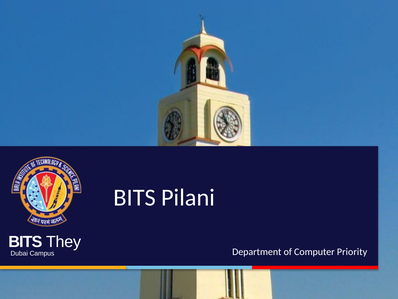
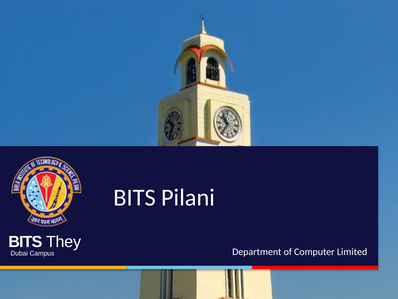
Priority: Priority -> Limited
